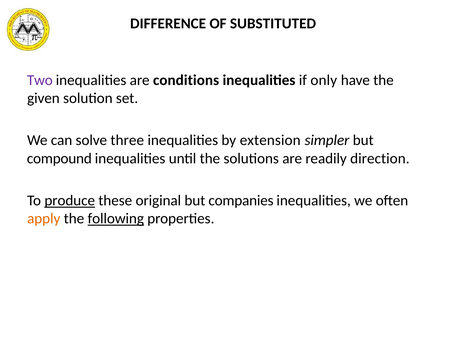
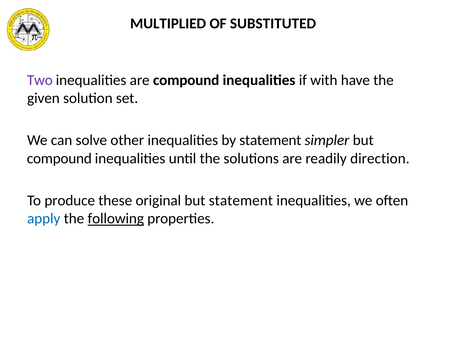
DIFFERENCE: DIFFERENCE -> MULTIPLIED
are conditions: conditions -> compound
only: only -> with
three: three -> other
by extension: extension -> statement
produce underline: present -> none
but companies: companies -> statement
apply colour: orange -> blue
